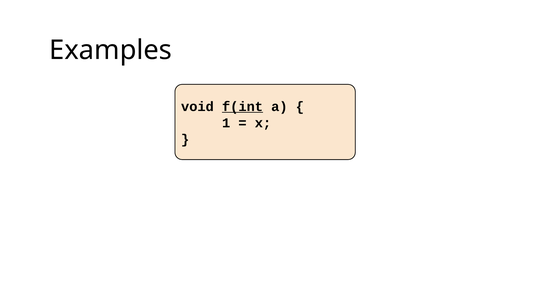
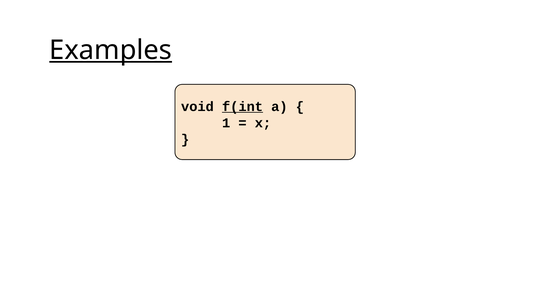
Examples underline: none -> present
